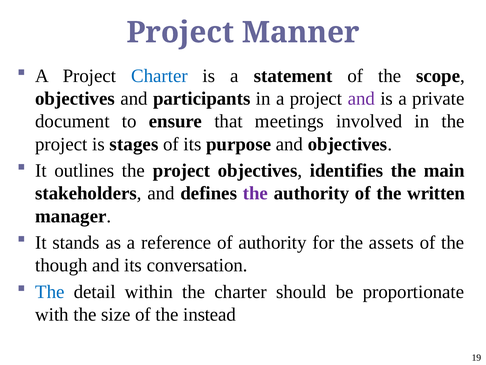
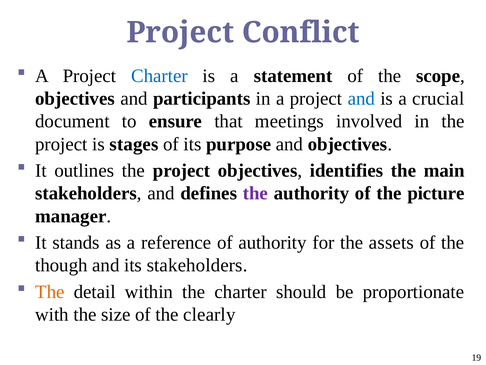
Manner: Manner -> Conflict
and at (361, 99) colour: purple -> blue
private: private -> crucial
written: written -> picture
its conversation: conversation -> stakeholders
The at (50, 291) colour: blue -> orange
instead: instead -> clearly
